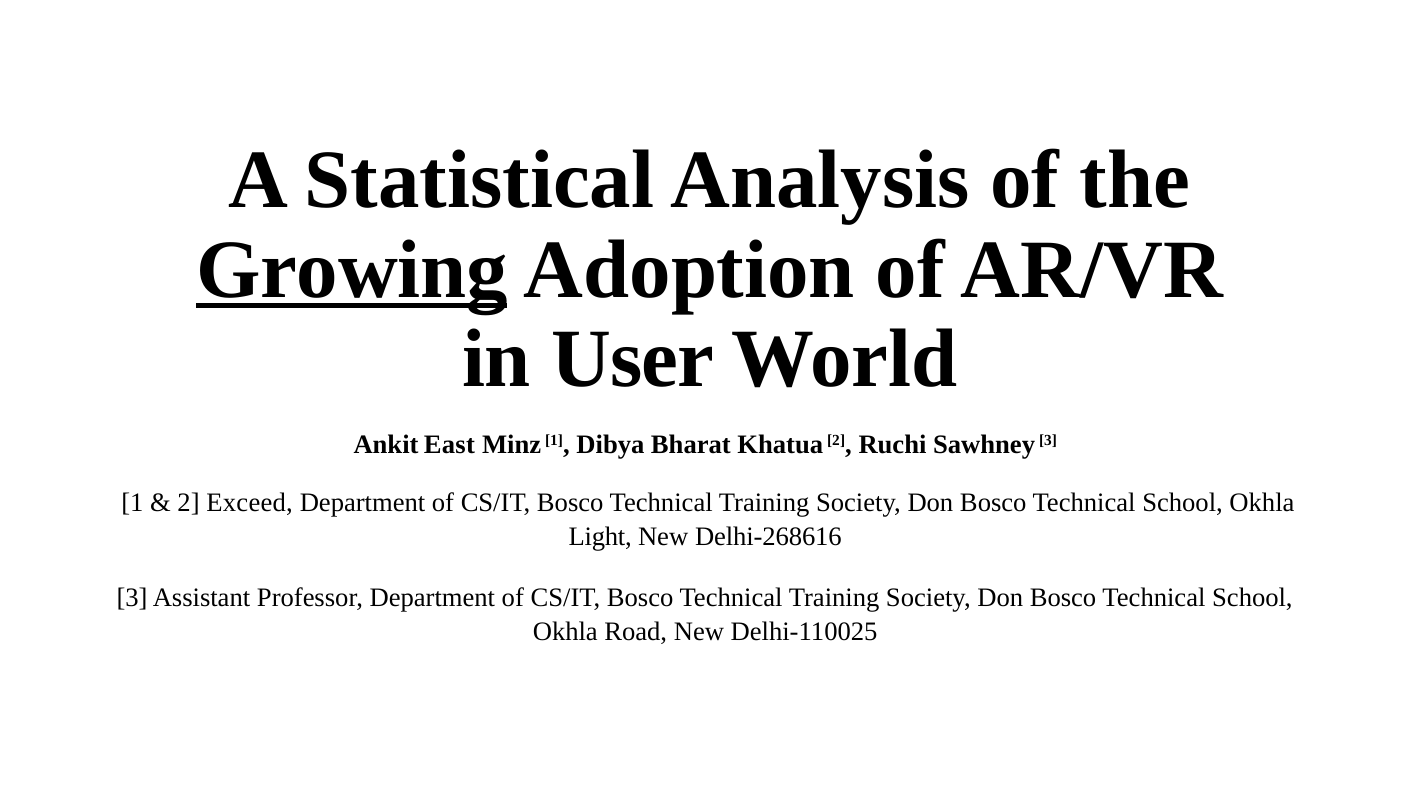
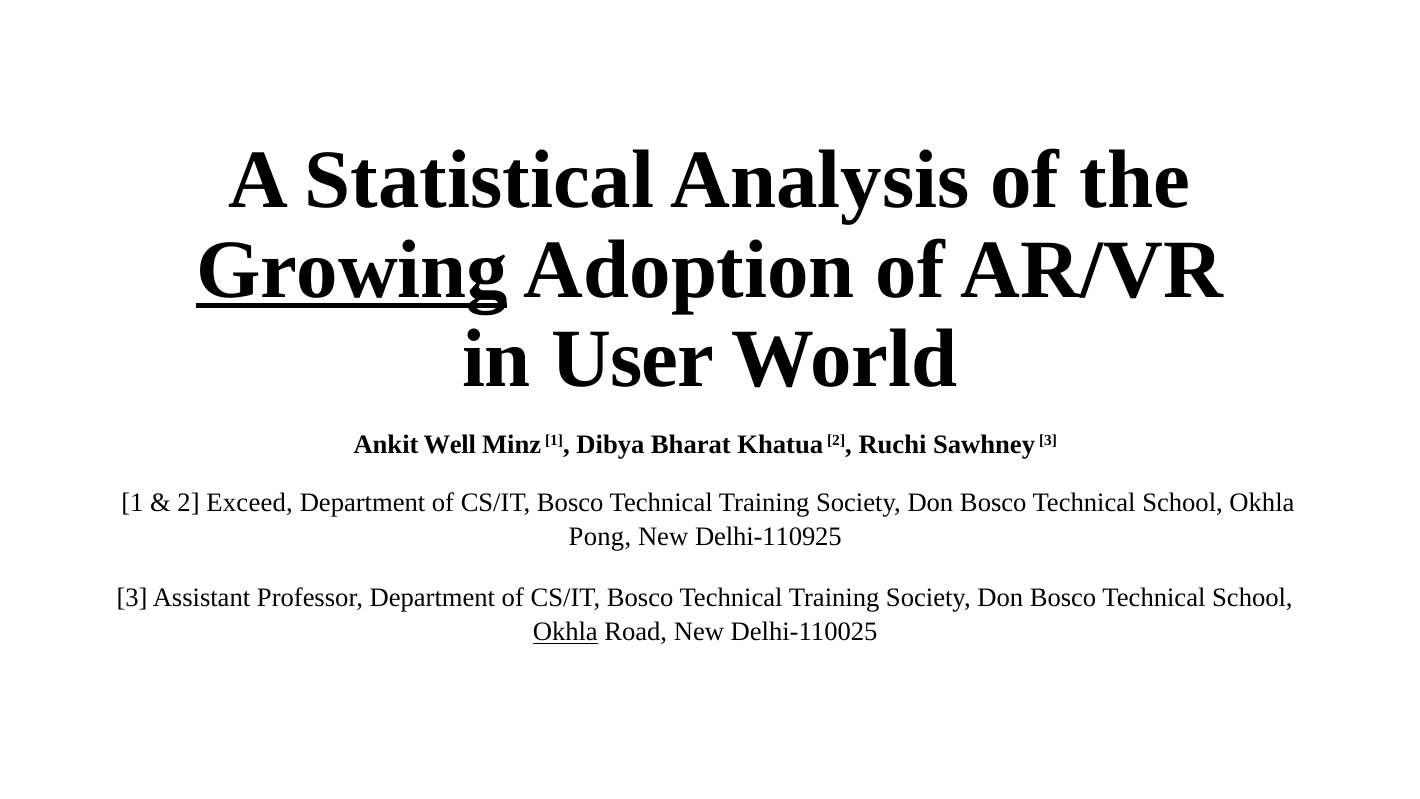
East: East -> Well
Light: Light -> Pong
Delhi-268616: Delhi-268616 -> Delhi-110925
Okhla at (565, 632) underline: none -> present
